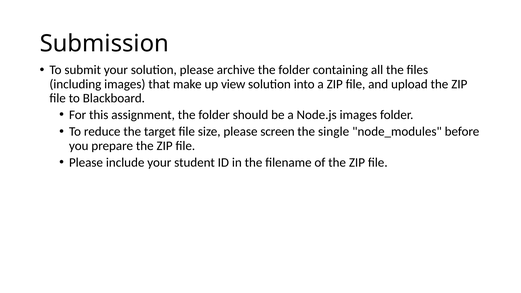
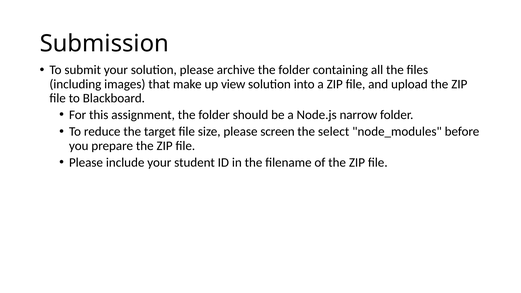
Node.js images: images -> narrow
single: single -> select
